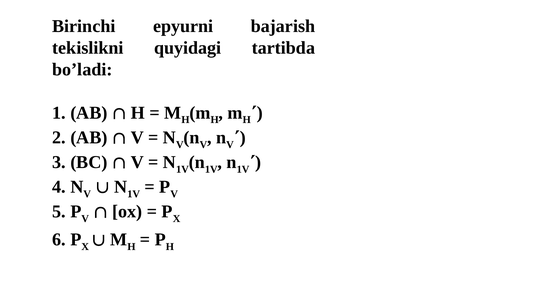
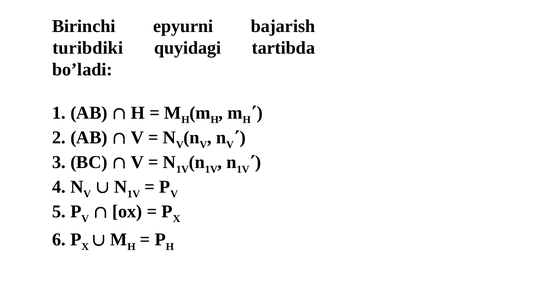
tekislikni: tekislikni -> turibdiki
